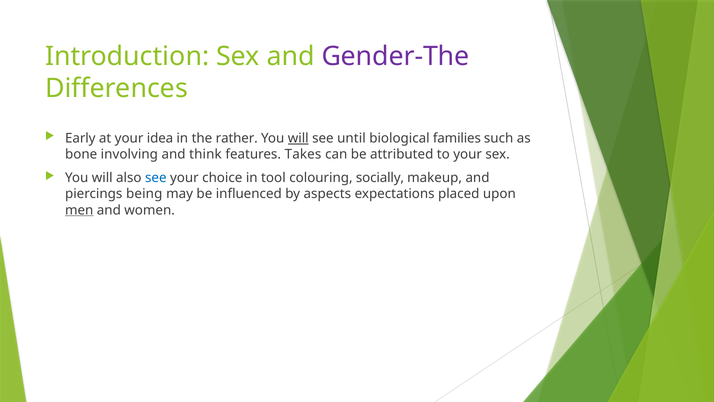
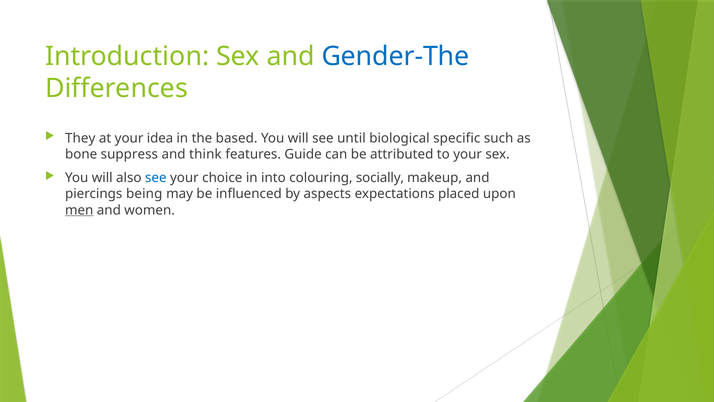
Gender-The colour: purple -> blue
Early: Early -> They
rather: rather -> based
will at (298, 138) underline: present -> none
families: families -> specific
involving: involving -> suppress
Takes: Takes -> Guide
tool: tool -> into
